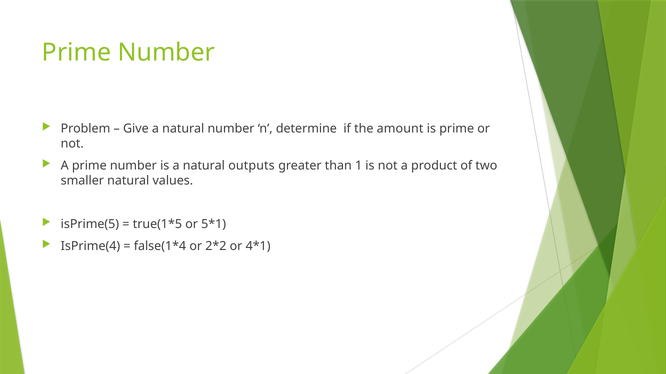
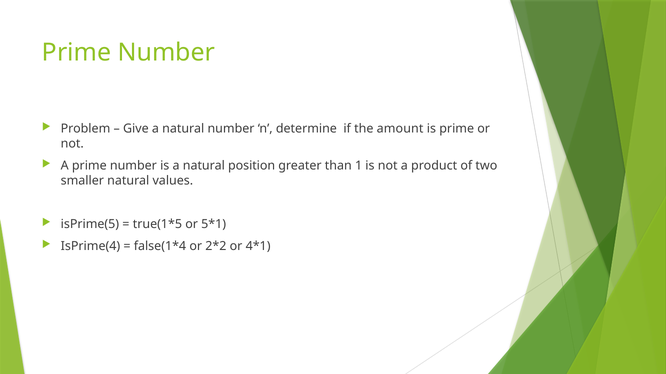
outputs: outputs -> position
